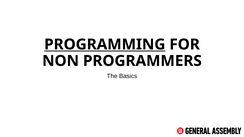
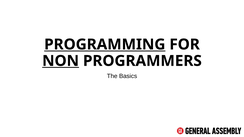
NON underline: none -> present
